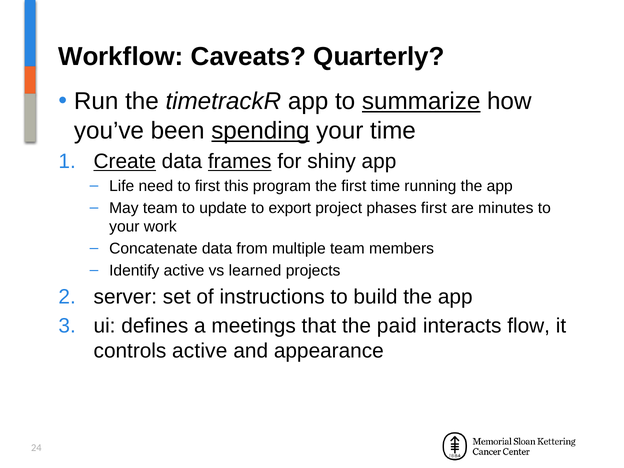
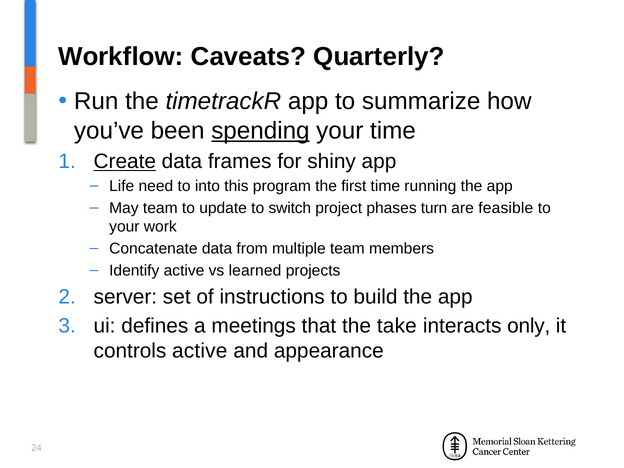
summarize underline: present -> none
frames underline: present -> none
to first: first -> into
export: export -> switch
phases first: first -> turn
minutes: minutes -> feasible
paid: paid -> take
flow: flow -> only
